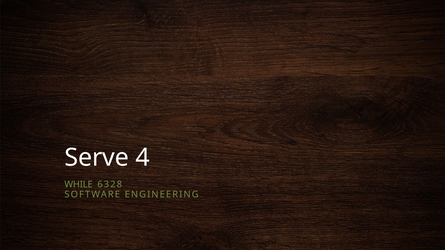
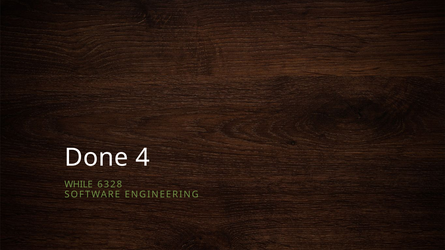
Serve: Serve -> Done
